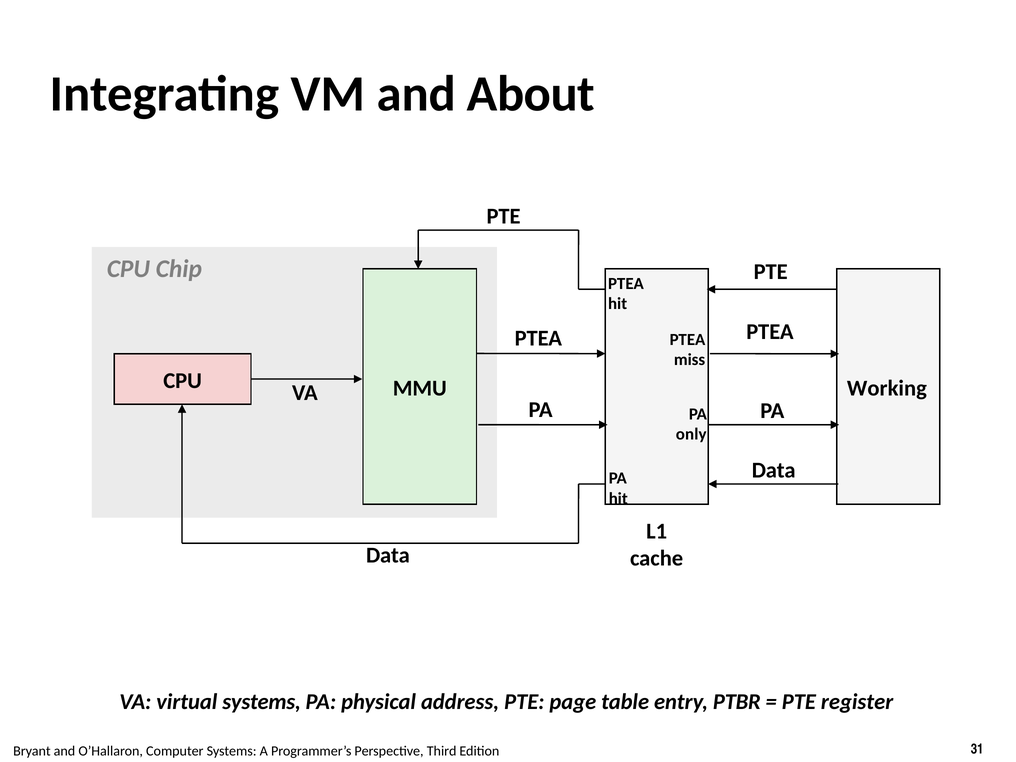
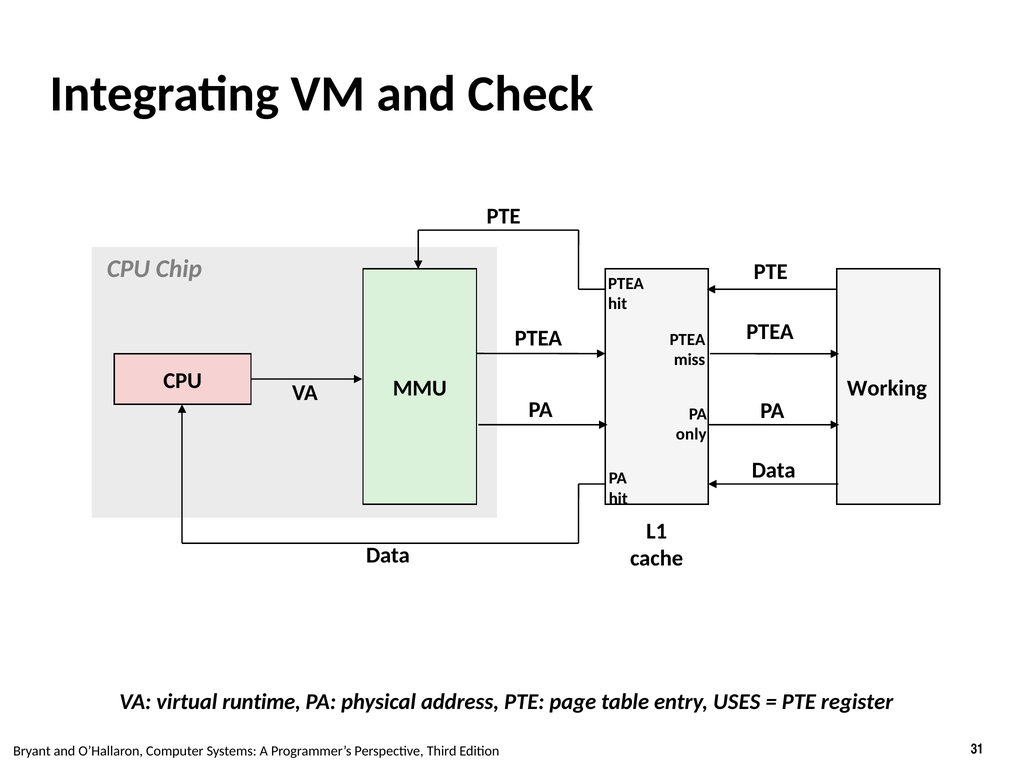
About: About -> Check
virtual systems: systems -> runtime
PTBR: PTBR -> USES
